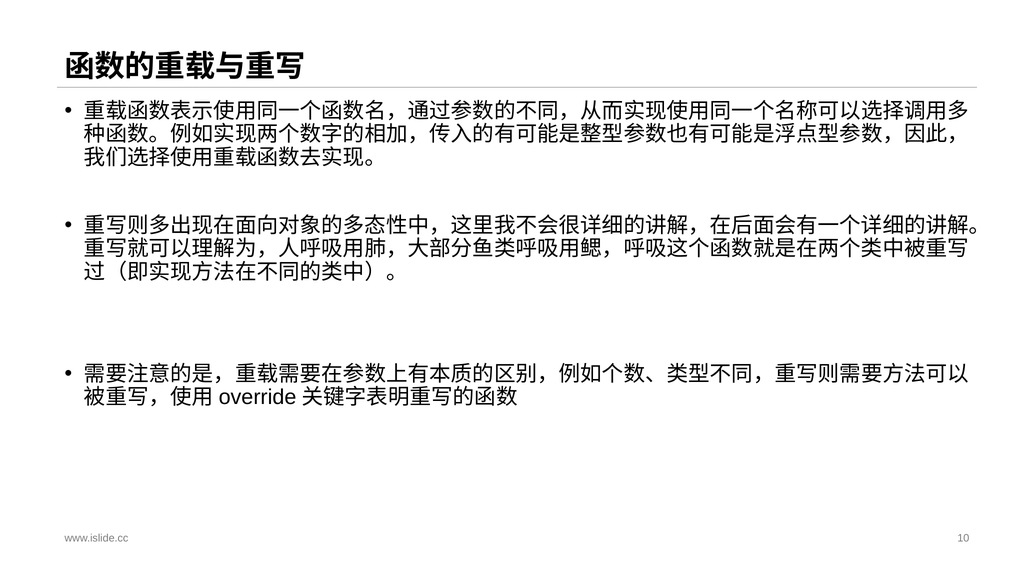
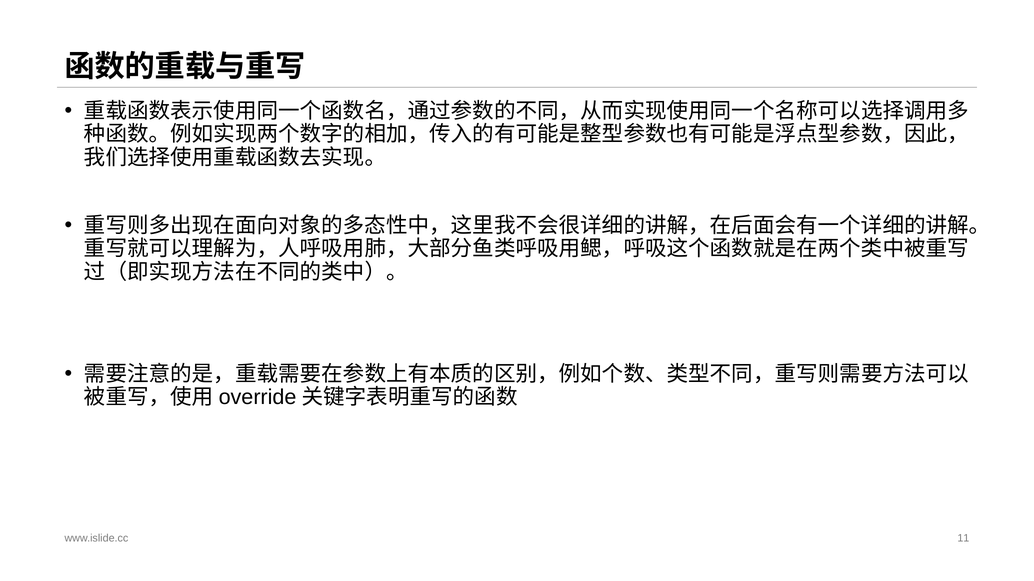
10: 10 -> 11
